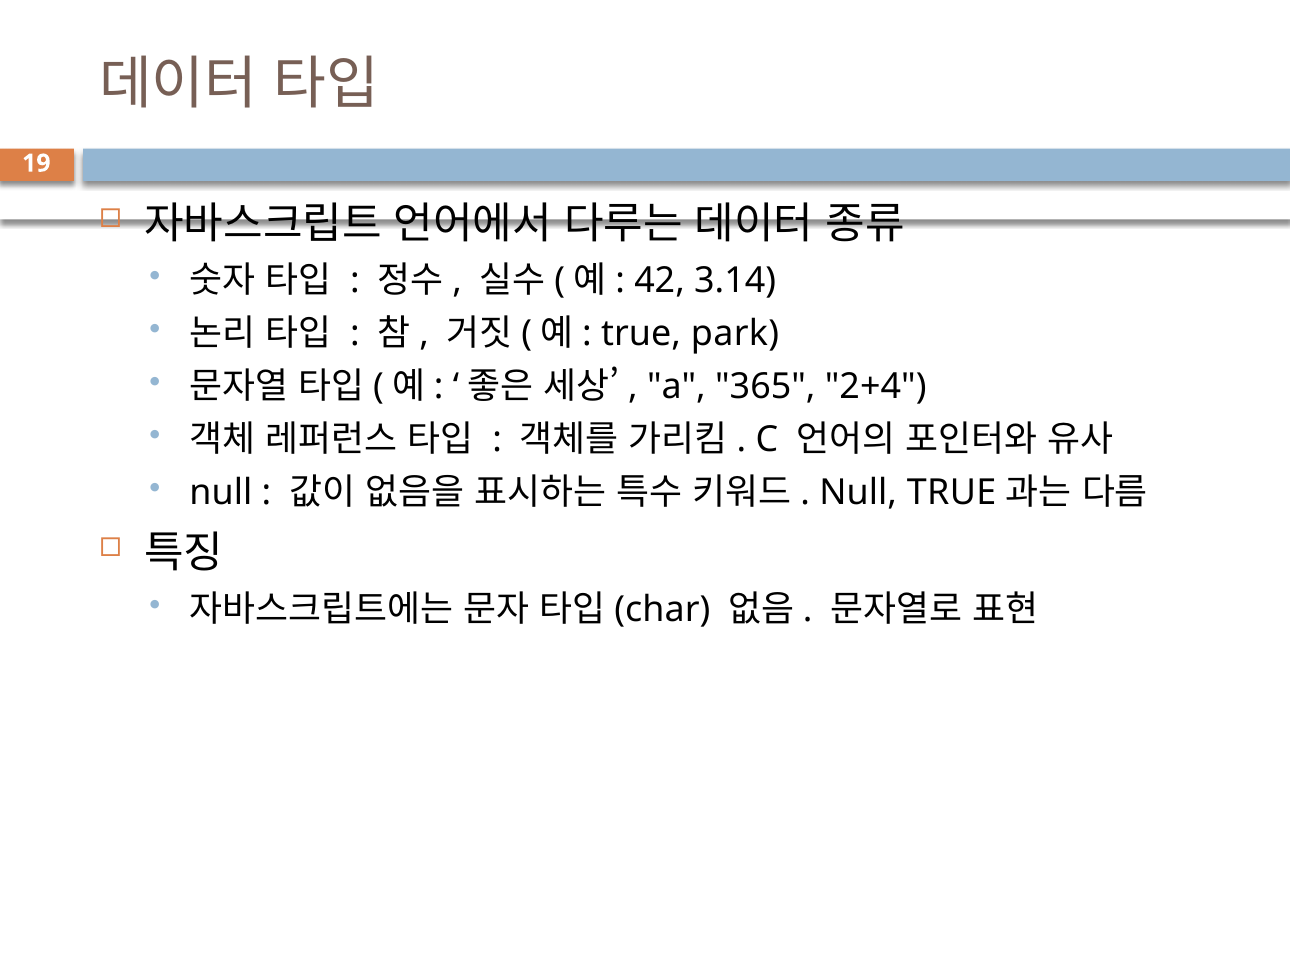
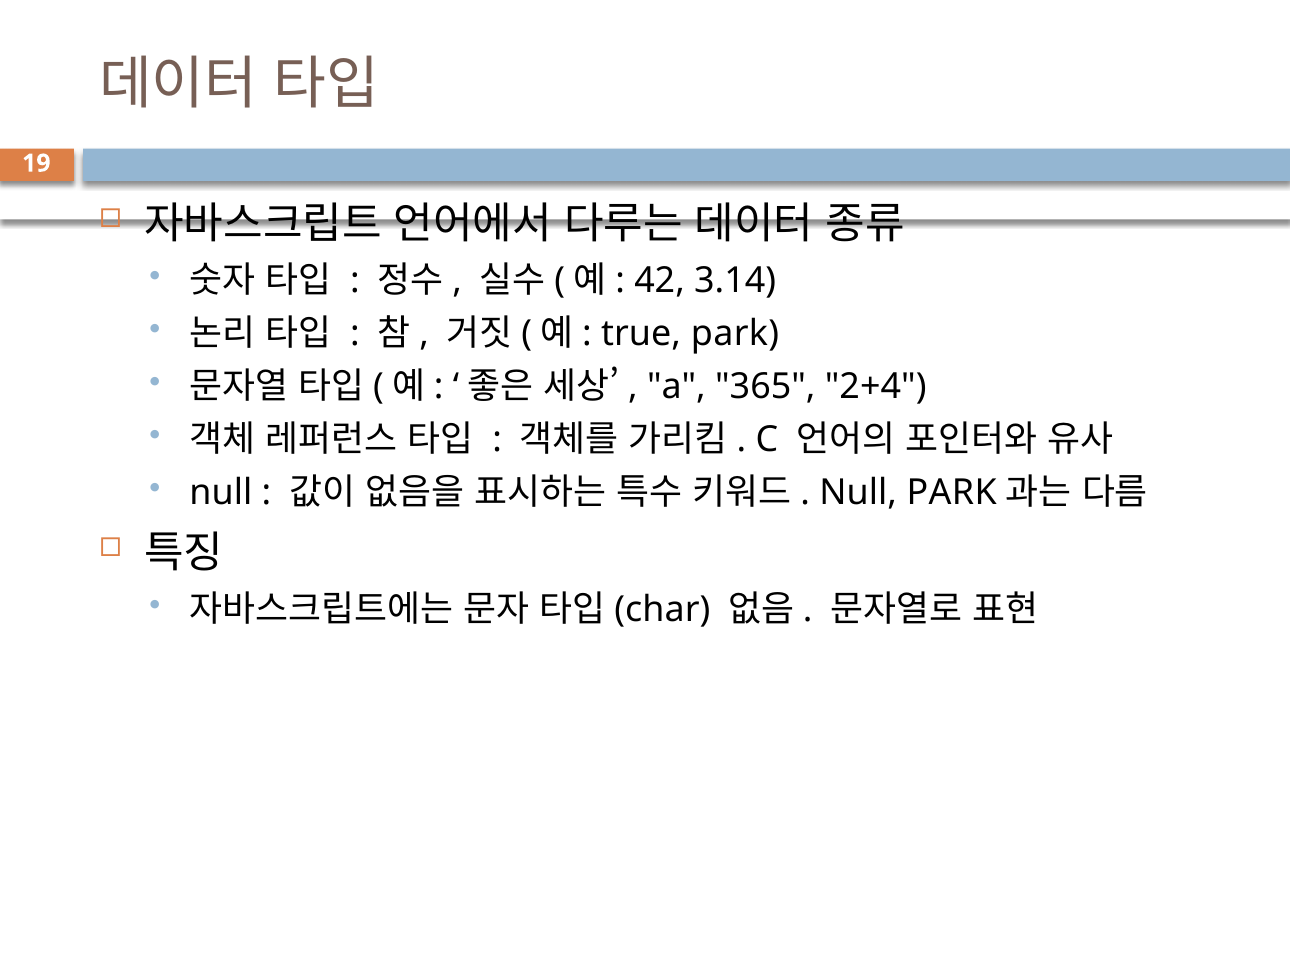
Null TRUE: TRUE -> PARK
